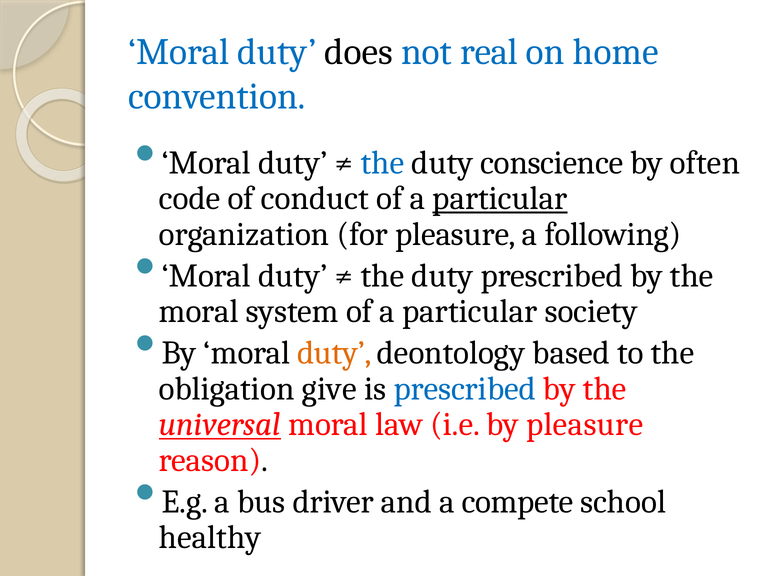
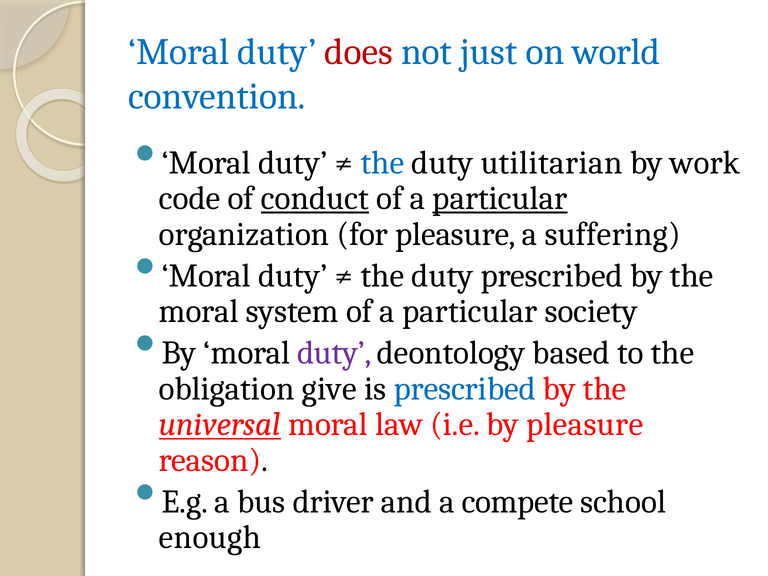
does colour: black -> red
real: real -> just
home: home -> world
conscience: conscience -> utilitarian
often: often -> work
conduct underline: none -> present
following: following -> suffering
duty at (334, 353) colour: orange -> purple
healthy: healthy -> enough
